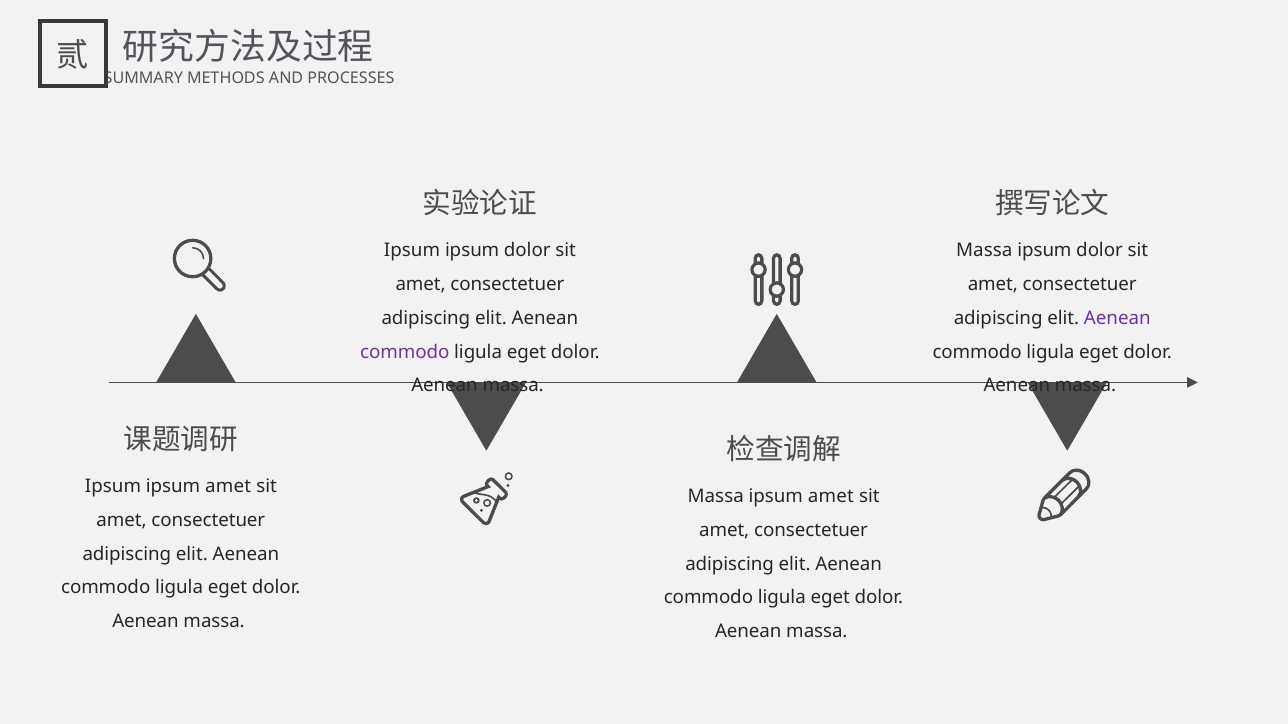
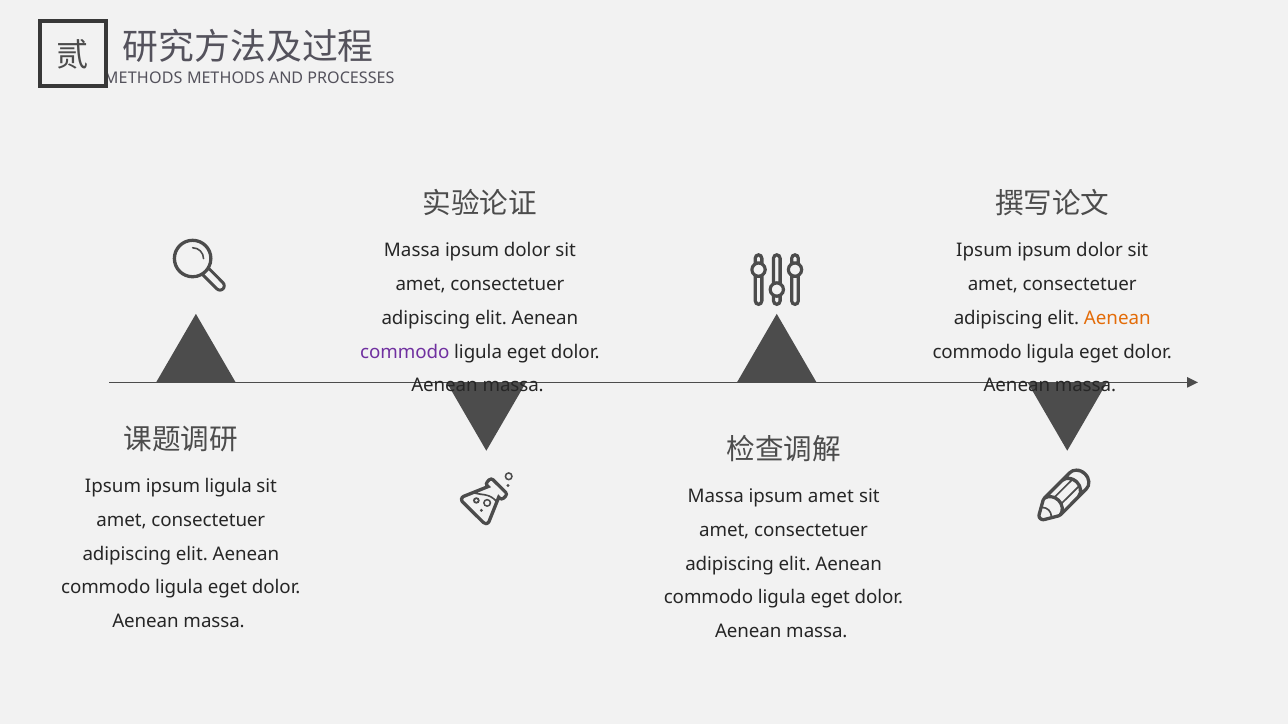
SUMMARY at (143, 79): SUMMARY -> METHODS
Ipsum at (412, 251): Ipsum -> Massa
Massa at (984, 251): Massa -> Ipsum
Aenean at (1117, 318) colour: purple -> orange
amet at (228, 487): amet -> ligula
